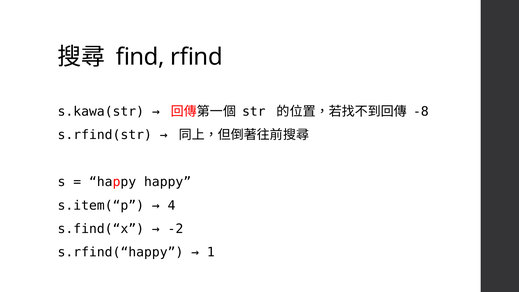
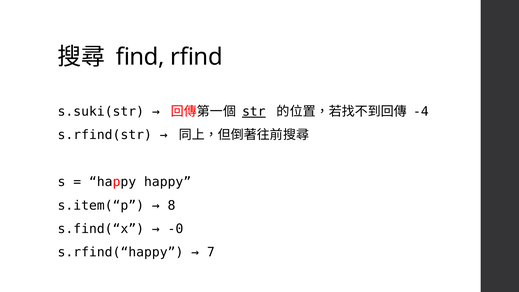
s.kawa(str: s.kawa(str -> s.suki(str
str underline: none -> present
-8: -8 -> -4
4: 4 -> 8
-2: -2 -> -0
1: 1 -> 7
